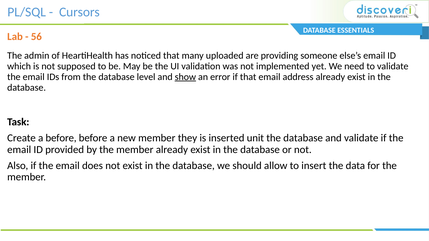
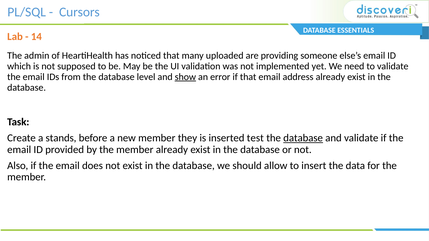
56: 56 -> 14
a before: before -> stands
inserted unit: unit -> test
database at (303, 138) underline: none -> present
